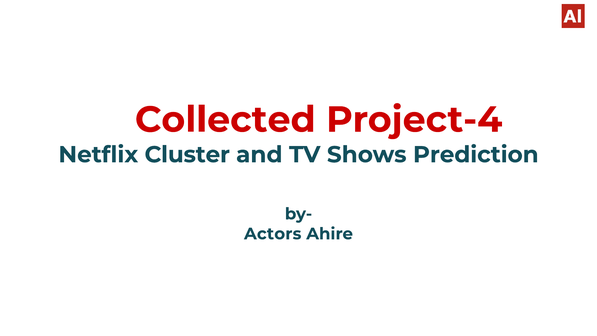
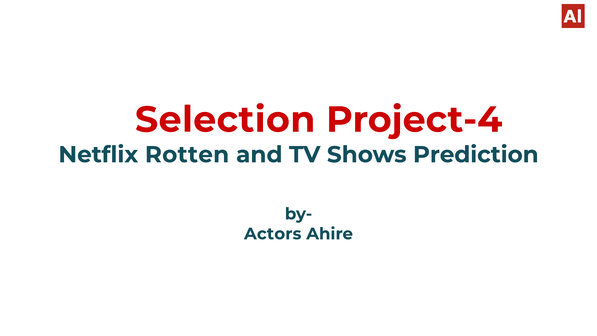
Collected: Collected -> Selection
Cluster: Cluster -> Rotten
